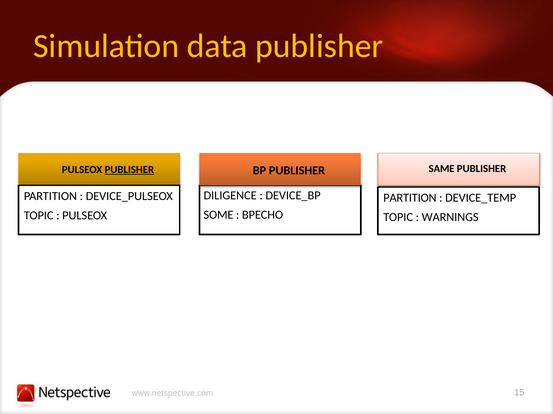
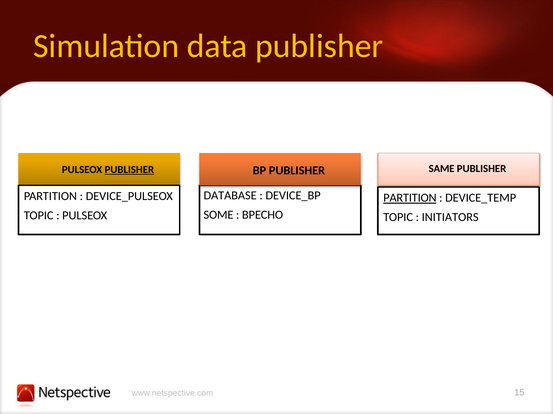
DILIGENCE: DILIGENCE -> DATABASE
PARTITION at (410, 198) underline: none -> present
WARNINGS: WARNINGS -> INITIATORS
